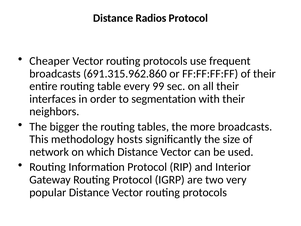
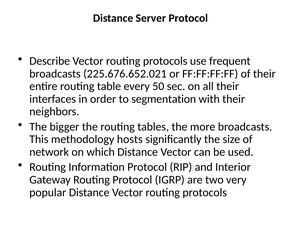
Radios: Radios -> Server
Cheaper: Cheaper -> Describe
691.315.962.860: 691.315.962.860 -> 225.676.652.021
99: 99 -> 50
